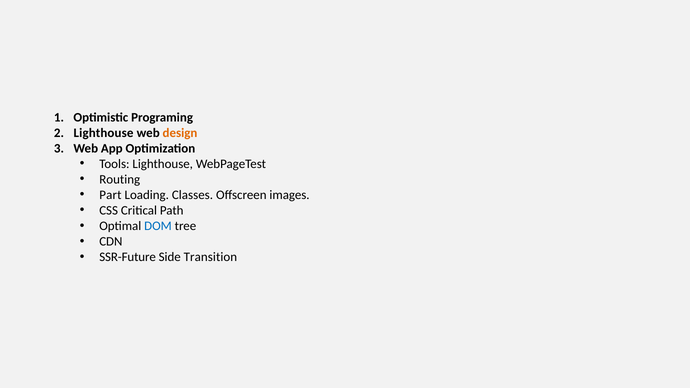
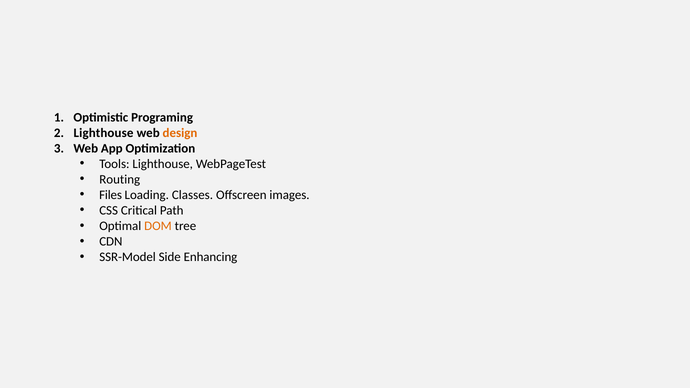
Part: Part -> Files
DOM colour: blue -> orange
SSR-Future: SSR-Future -> SSR-Model
Transition: Transition -> Enhancing
